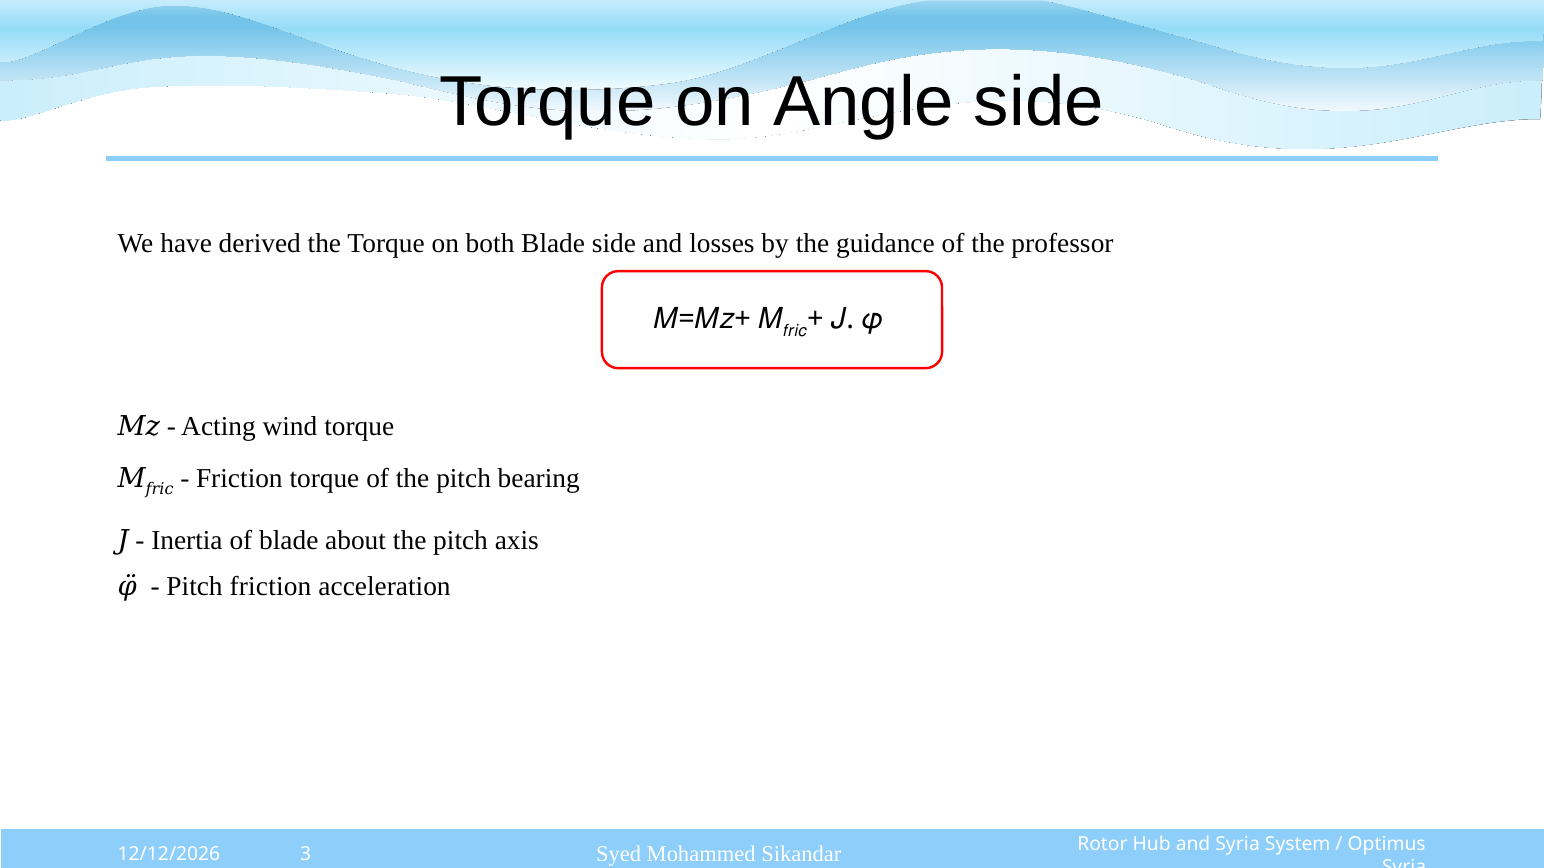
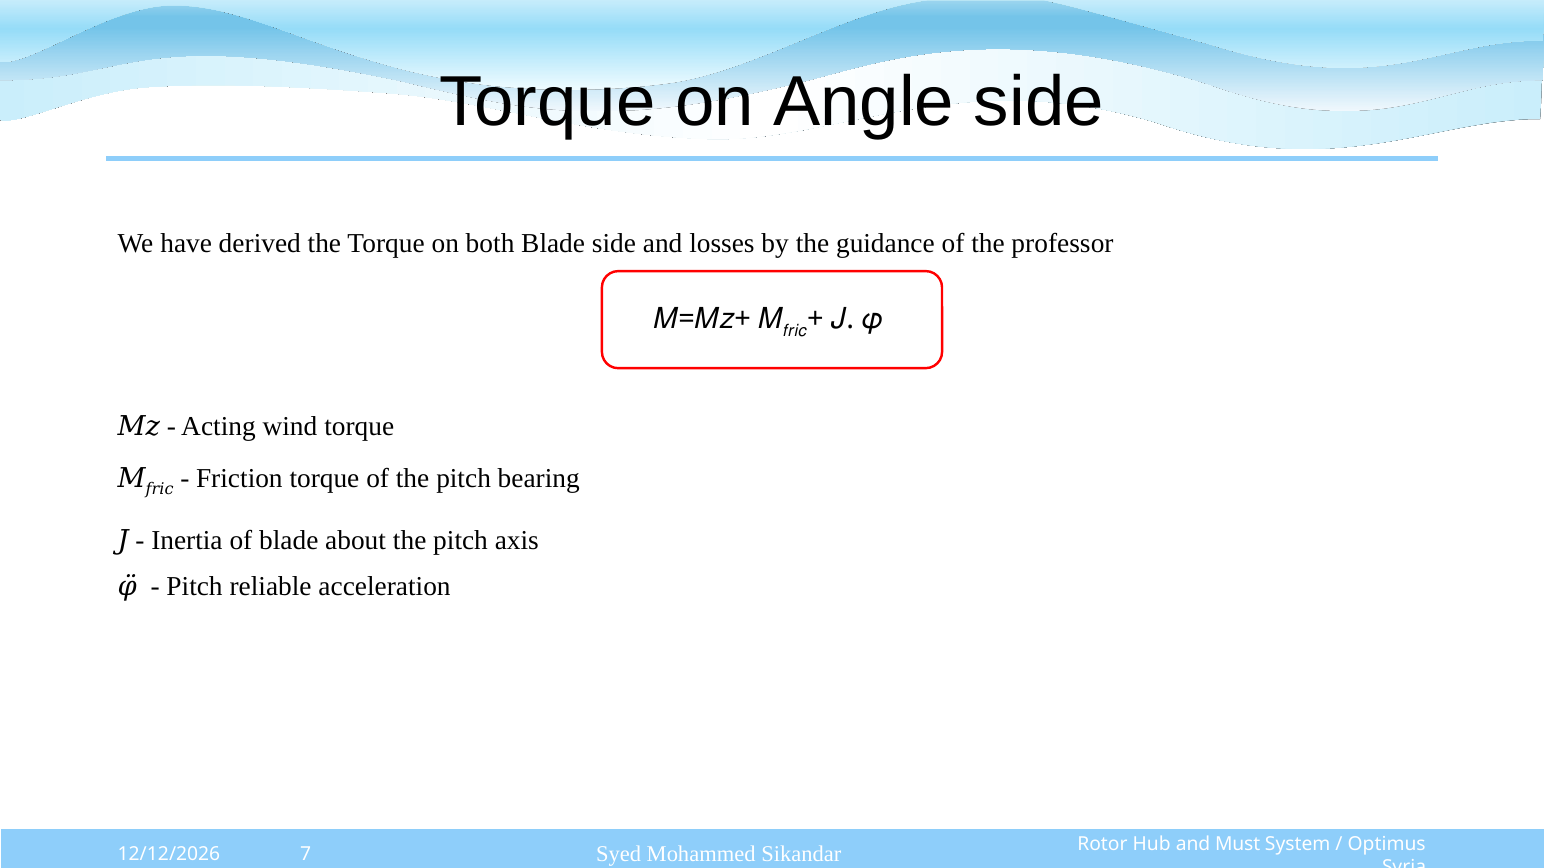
Pitch friction: friction -> reliable
and Syria: Syria -> Must
3: 3 -> 7
